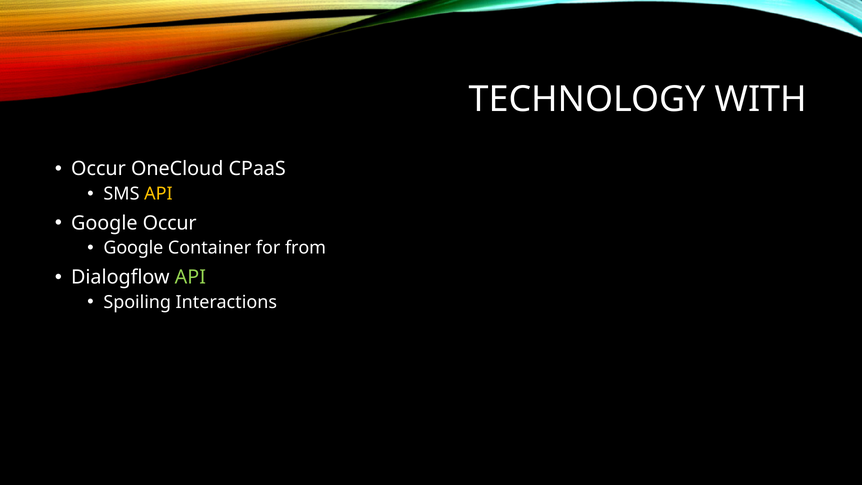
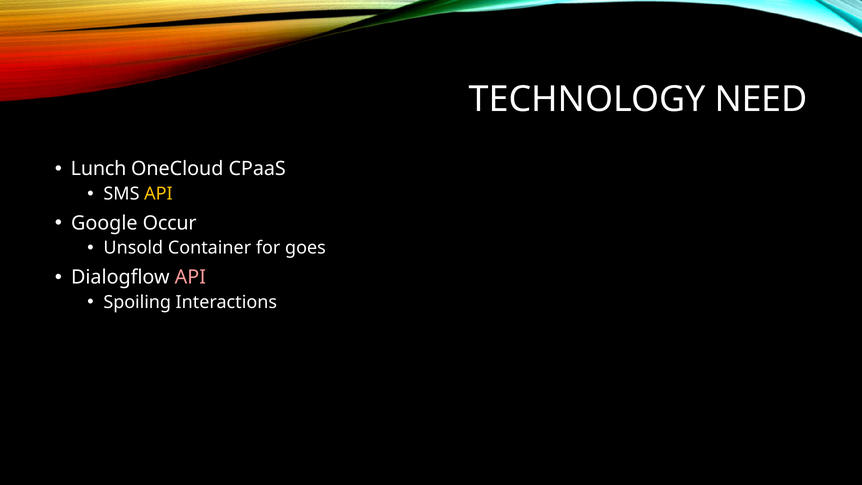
WITH: WITH -> NEED
Occur at (98, 169): Occur -> Lunch
Google at (133, 248): Google -> Unsold
from: from -> goes
API at (190, 277) colour: light green -> pink
